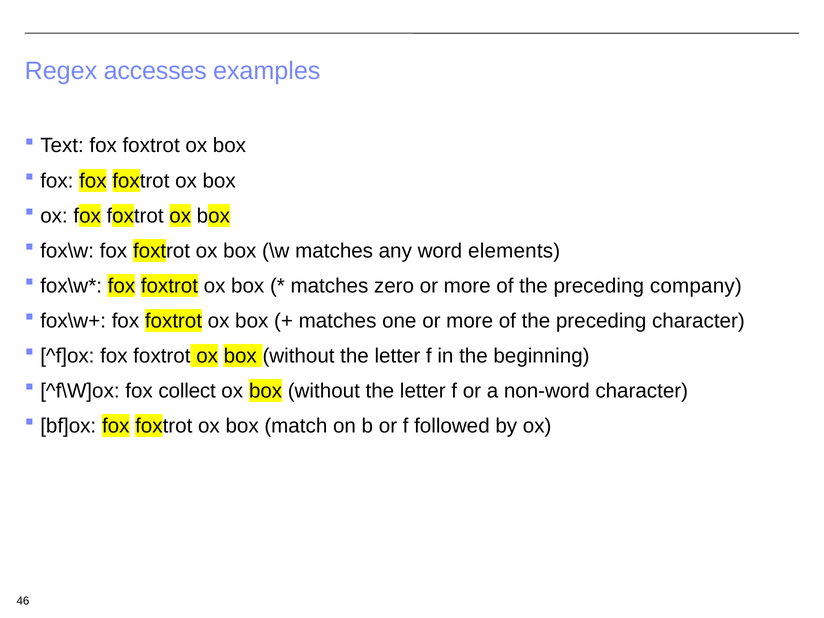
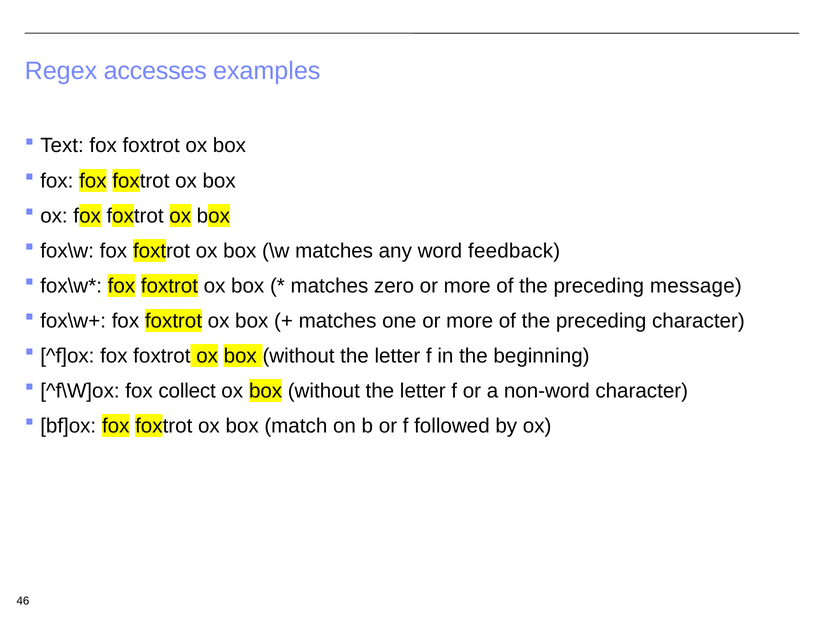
elements: elements -> feedback
company: company -> message
